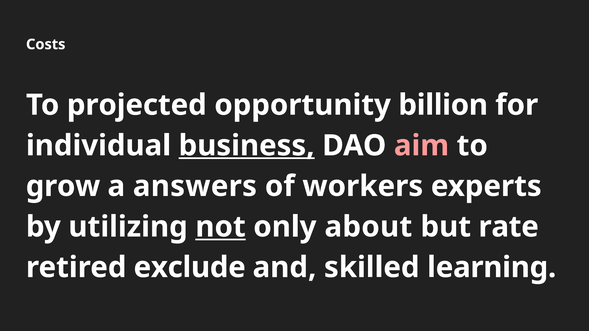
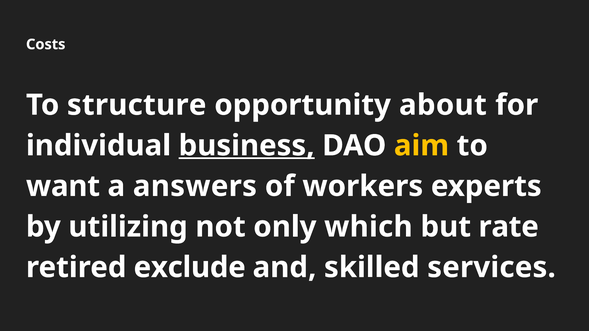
projected: projected -> structure
billion: billion -> about
aim colour: pink -> yellow
grow: grow -> want
not underline: present -> none
about: about -> which
learning: learning -> services
